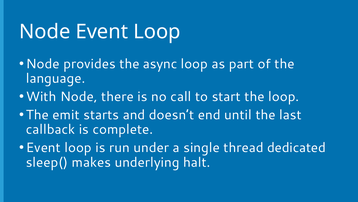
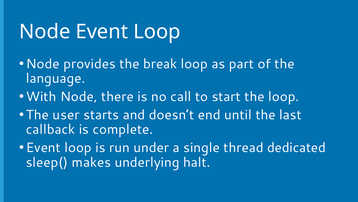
async: async -> break
emit: emit -> user
